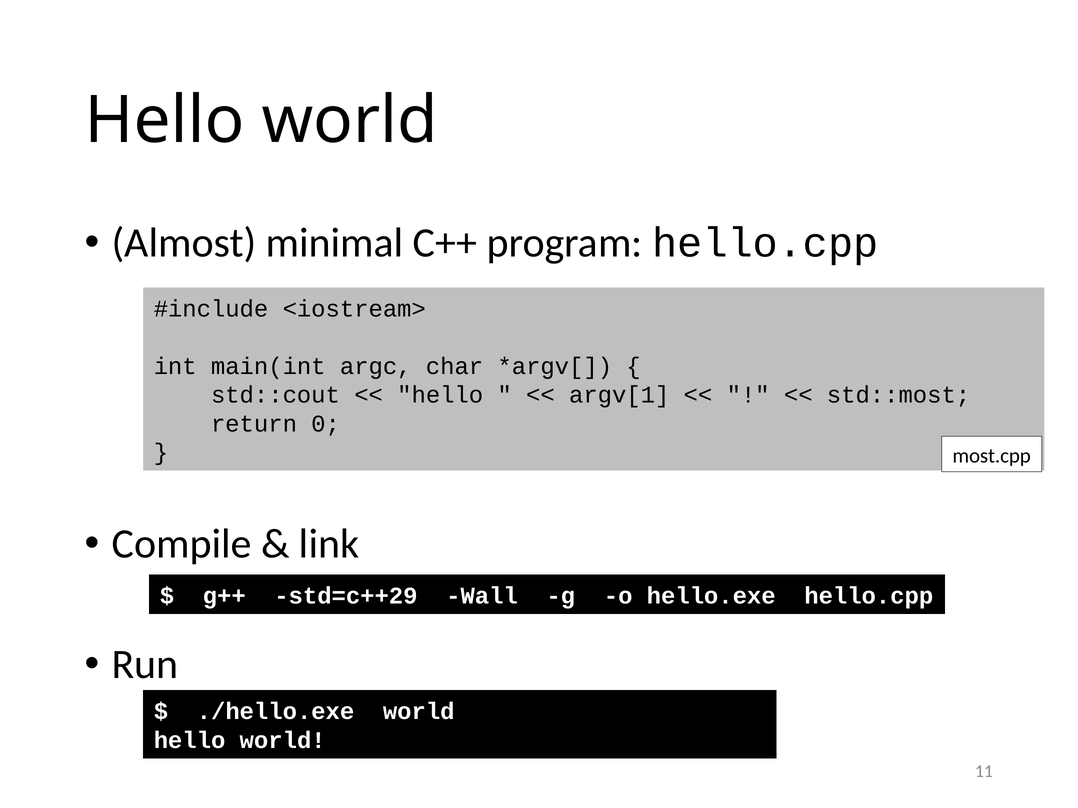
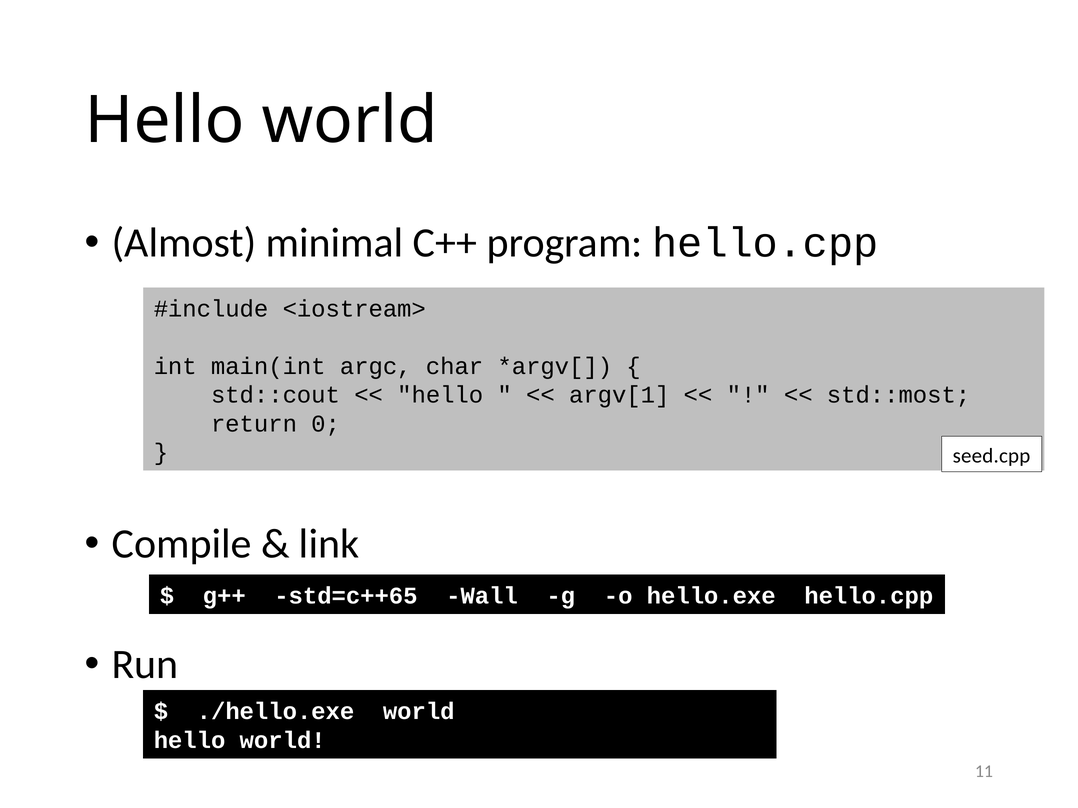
most.cpp: most.cpp -> seed.cpp
std=c++29: std=c++29 -> std=c++65
